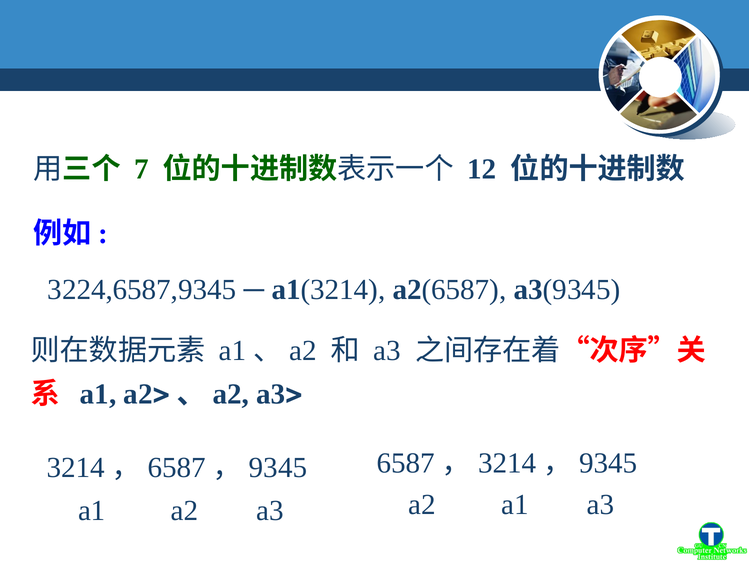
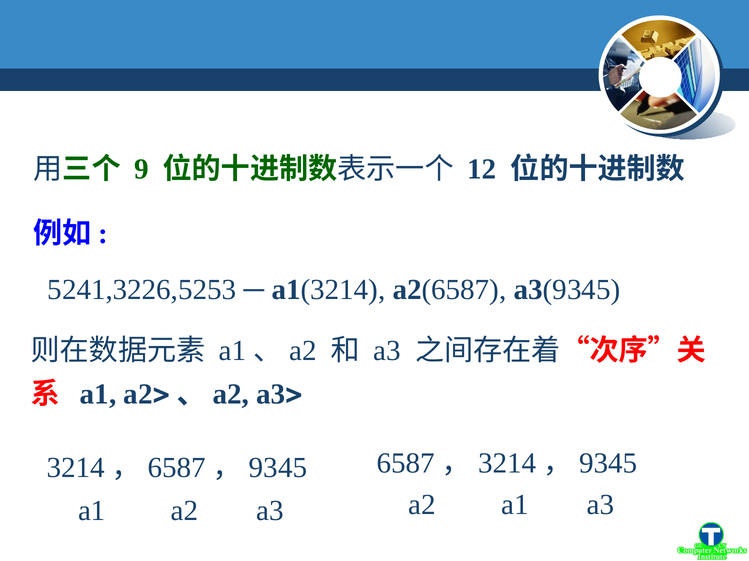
7: 7 -> 9
3224,6587,9345: 3224,6587,9345 -> 5241,3226,5253
